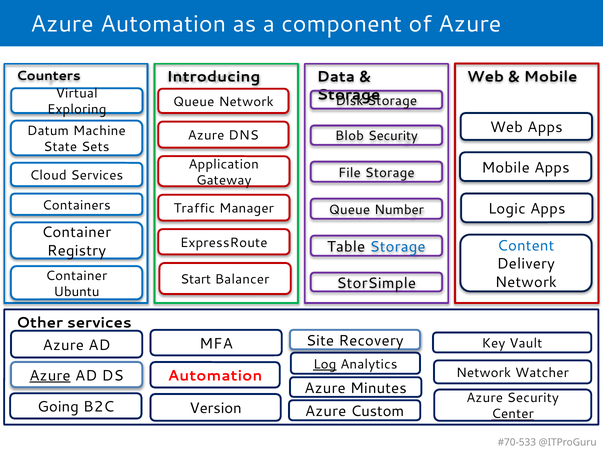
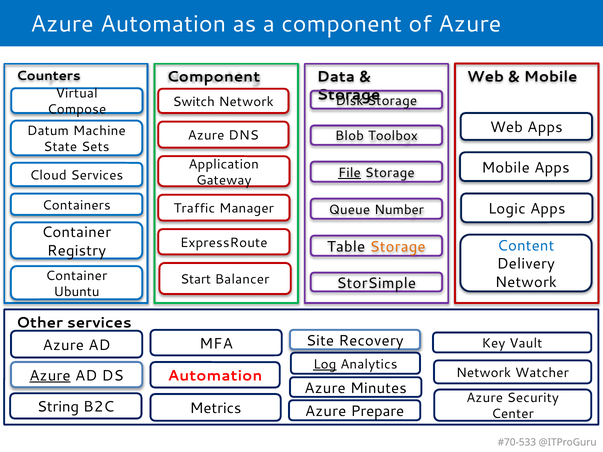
Introducing at (213, 77): Introducing -> Component
Queue at (194, 102): Queue -> Switch
Exploring: Exploring -> Compose
Blob Security: Security -> Toolbox
File underline: none -> present
Storage at (398, 247) colour: blue -> orange
Going: Going -> String
Version: Version -> Metrics
Custom: Custom -> Prepare
Center underline: present -> none
